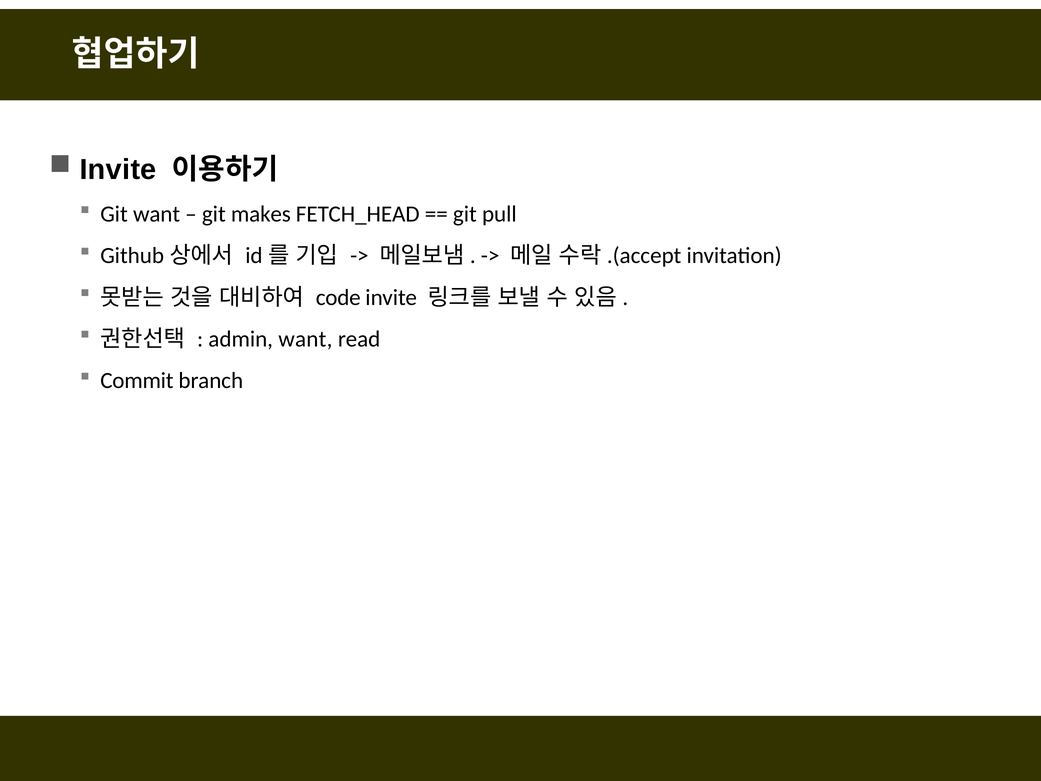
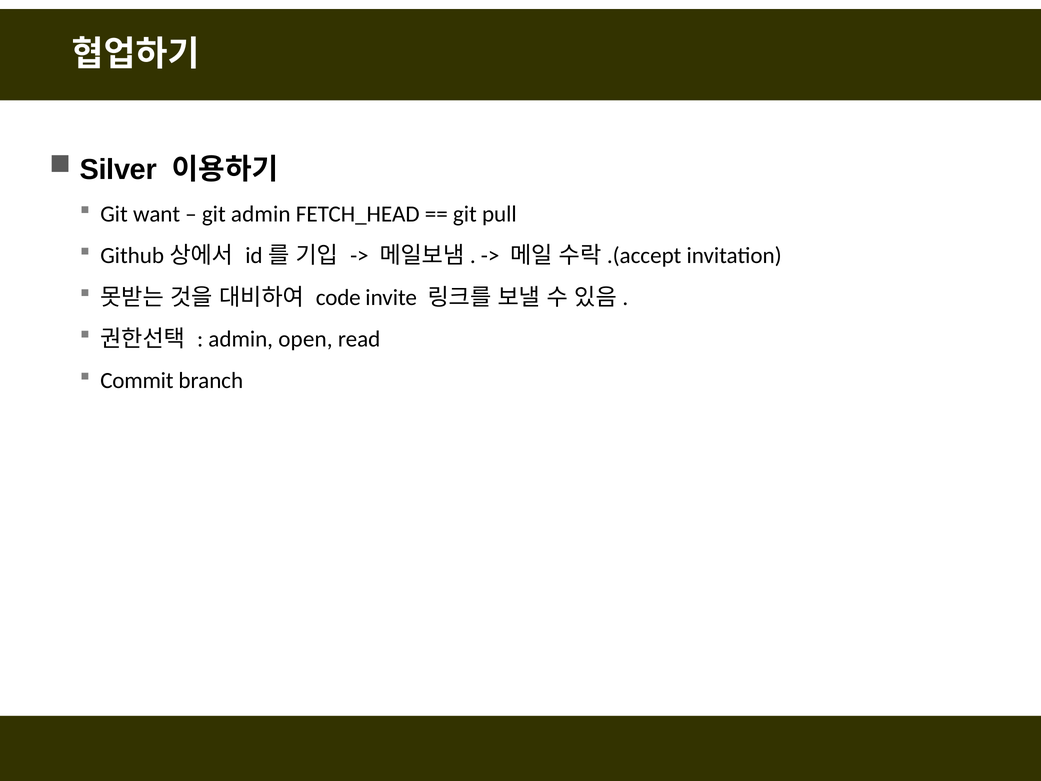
Invite at (118, 170): Invite -> Silver
git makes: makes -> admin
admin want: want -> open
